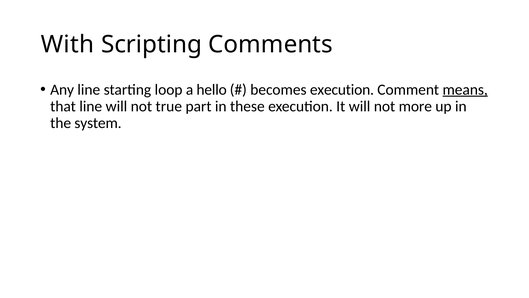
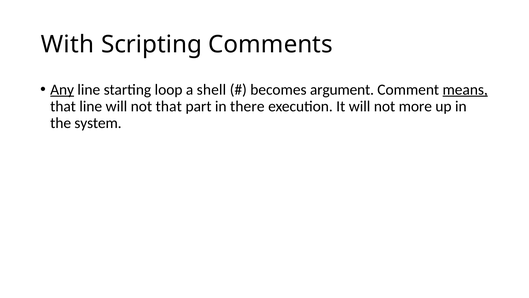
Any underline: none -> present
hello: hello -> shell
becomes execution: execution -> argument
not true: true -> that
these: these -> there
